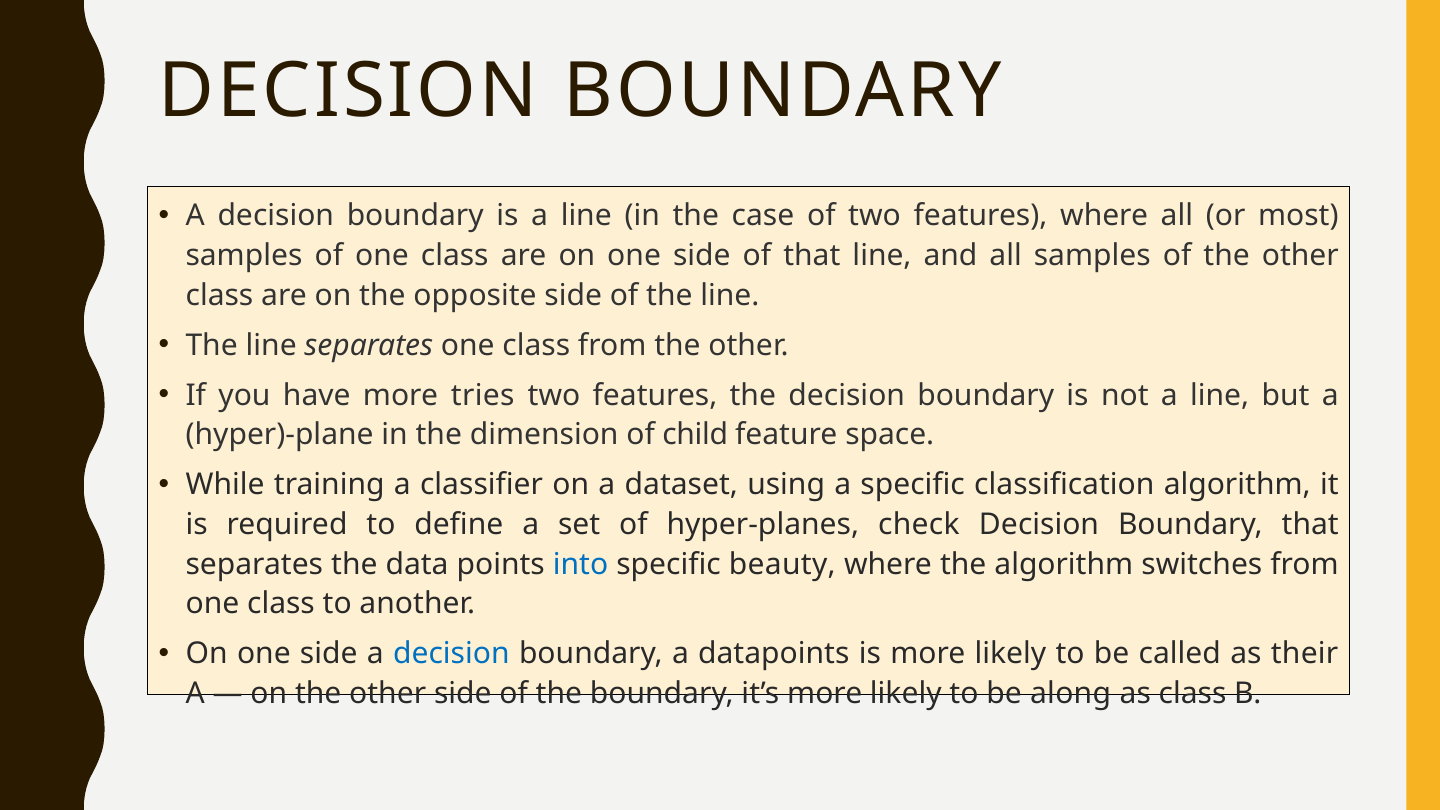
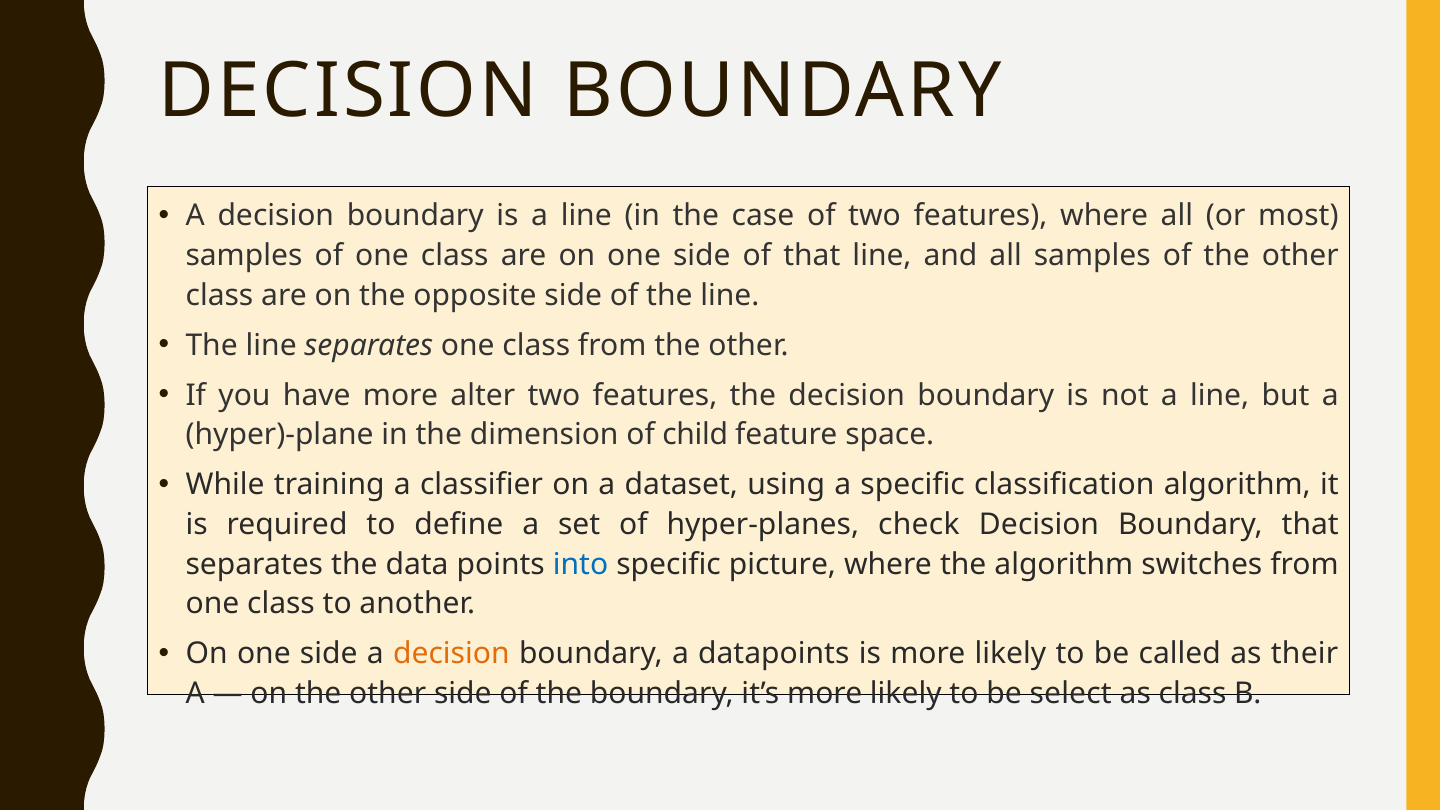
tries: tries -> alter
beauty: beauty -> picture
decision at (451, 654) colour: blue -> orange
along: along -> select
